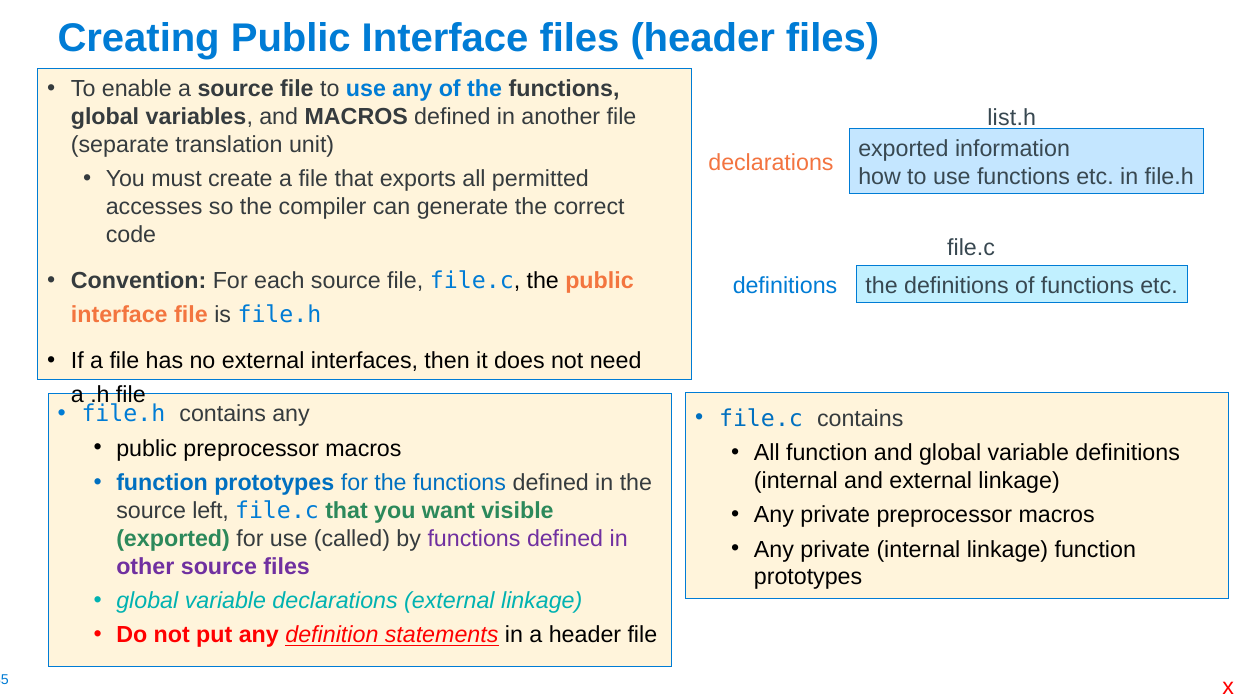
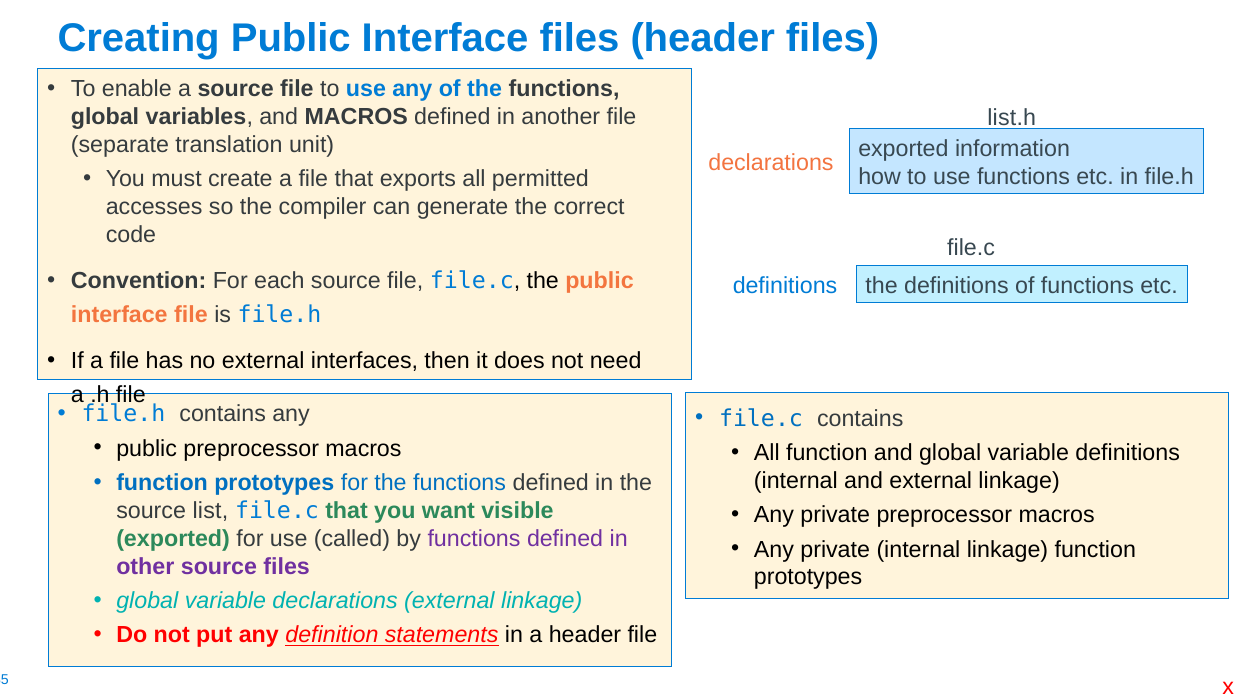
left: left -> list
